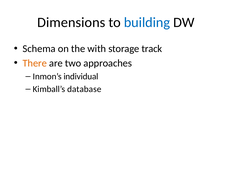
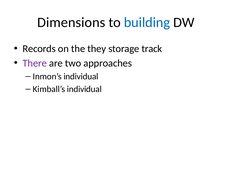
Schema: Schema -> Records
with: with -> they
There colour: orange -> purple
Kimball’s database: database -> individual
